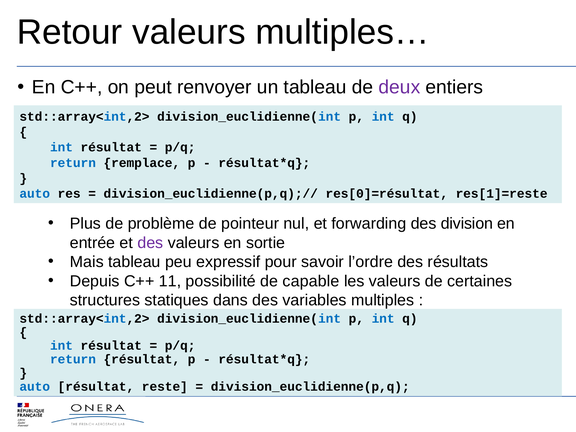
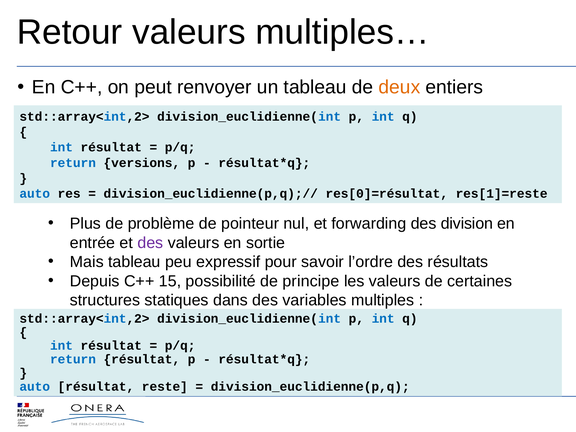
deux colour: purple -> orange
remplace: remplace -> versions
11: 11 -> 15
capable: capable -> principe
